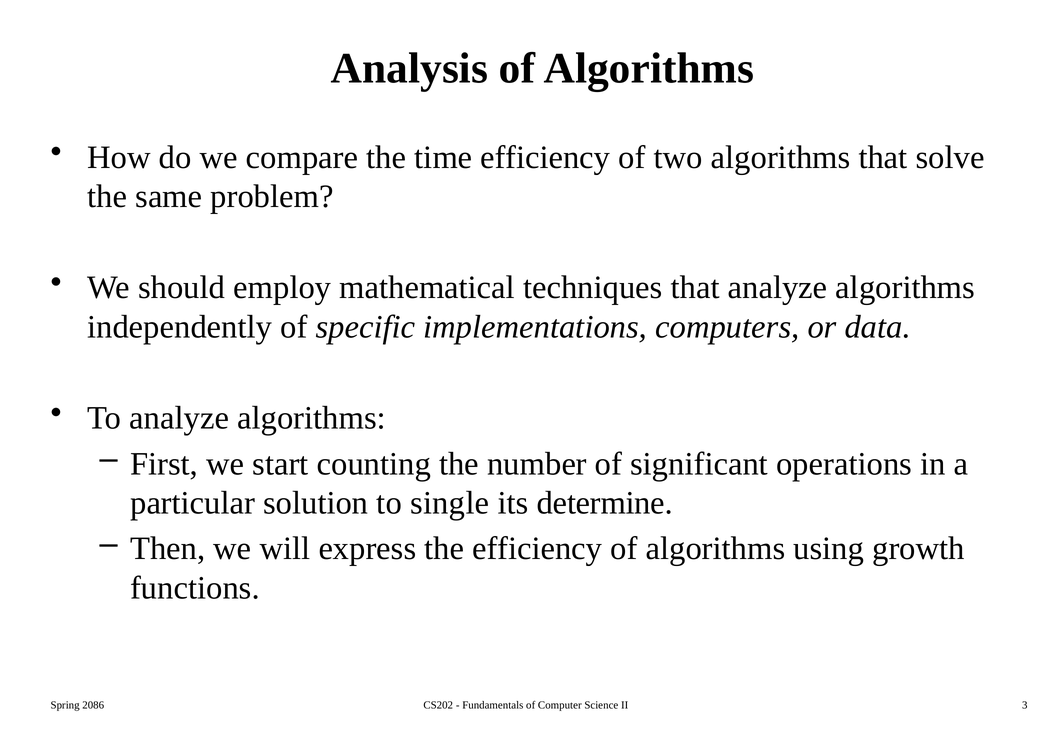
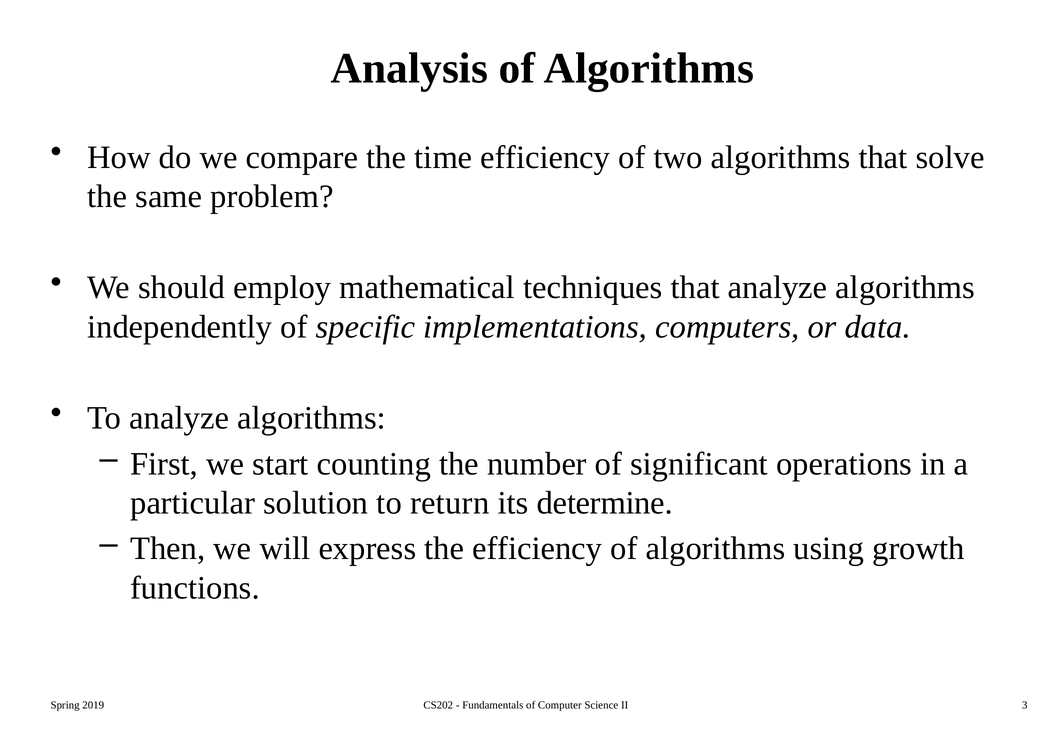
single: single -> return
2086: 2086 -> 2019
